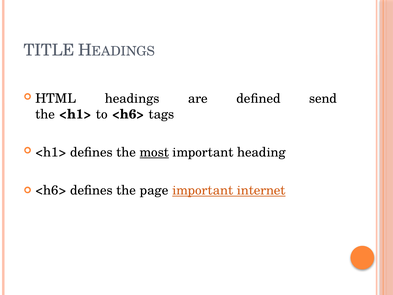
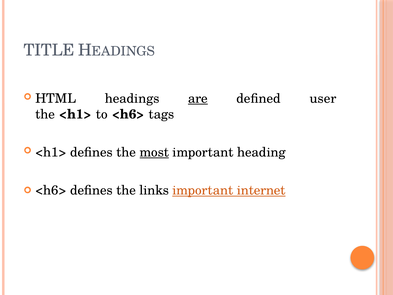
are underline: none -> present
send: send -> user
page: page -> links
